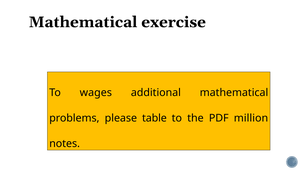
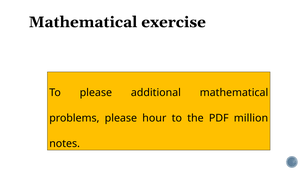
To wages: wages -> please
table: table -> hour
